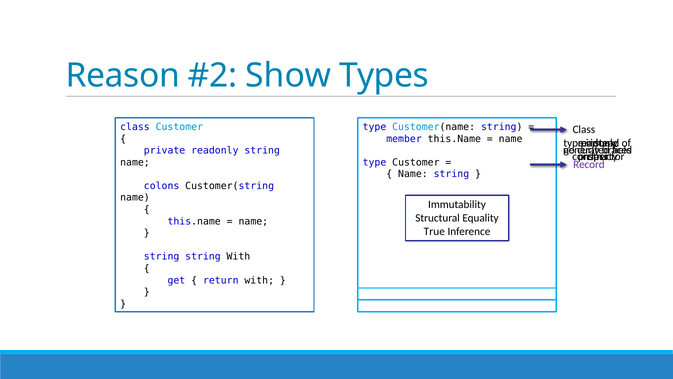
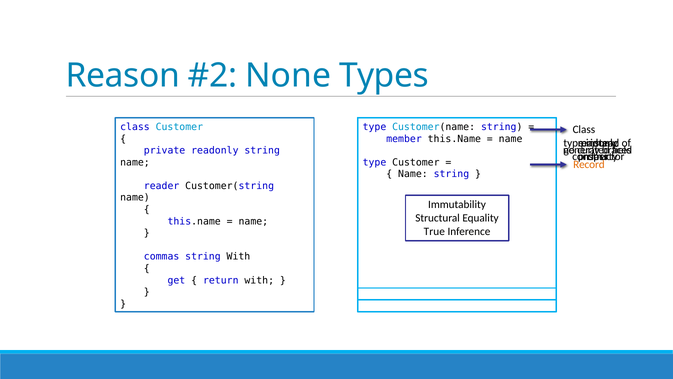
Show: Show -> None
Record colour: purple -> orange
colons: colons -> reader
string at (162, 256): string -> commas
